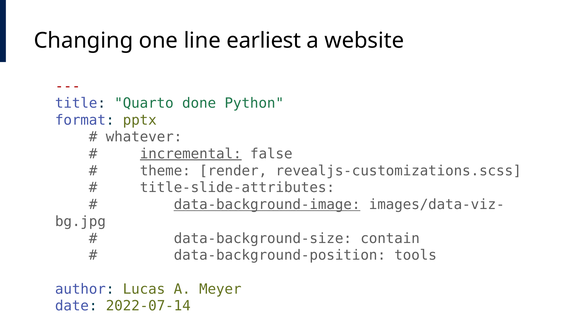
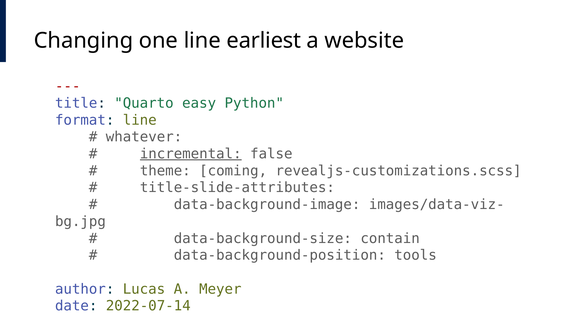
done: done -> easy
format pptx: pptx -> line
render: render -> coming
data-background-image underline: present -> none
